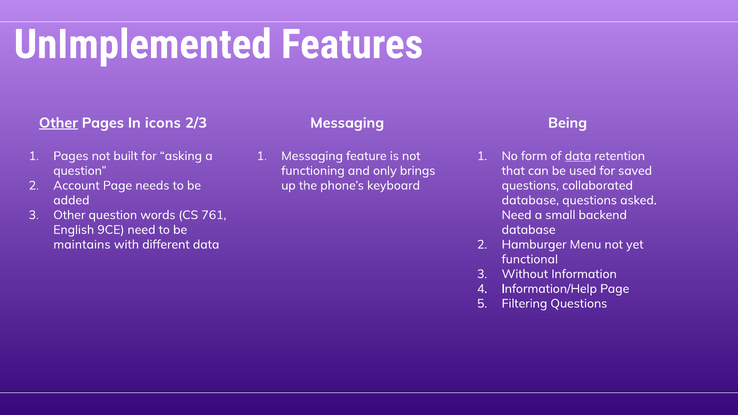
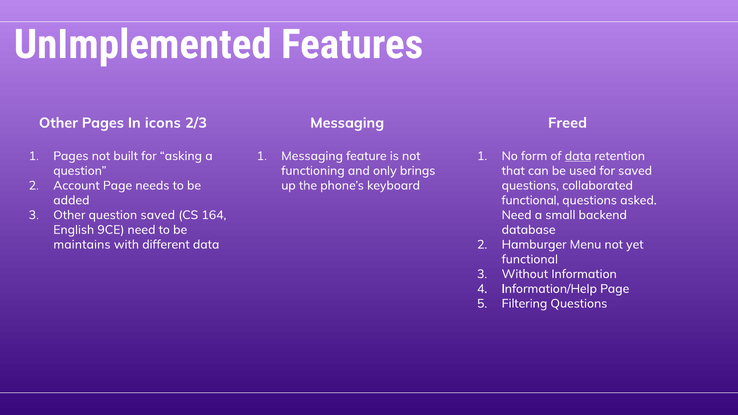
Other at (58, 123) underline: present -> none
Being: Being -> Freed
database at (530, 200): database -> functional
question words: words -> saved
761: 761 -> 164
